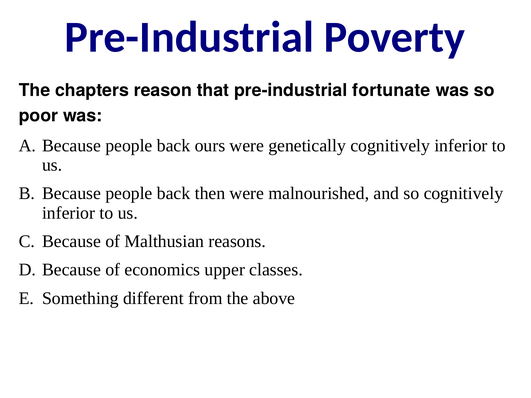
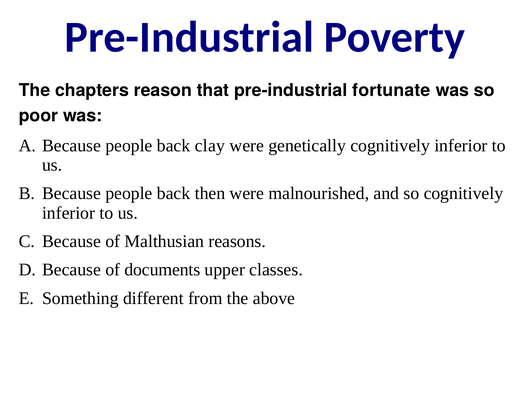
ours: ours -> clay
economics: economics -> documents
